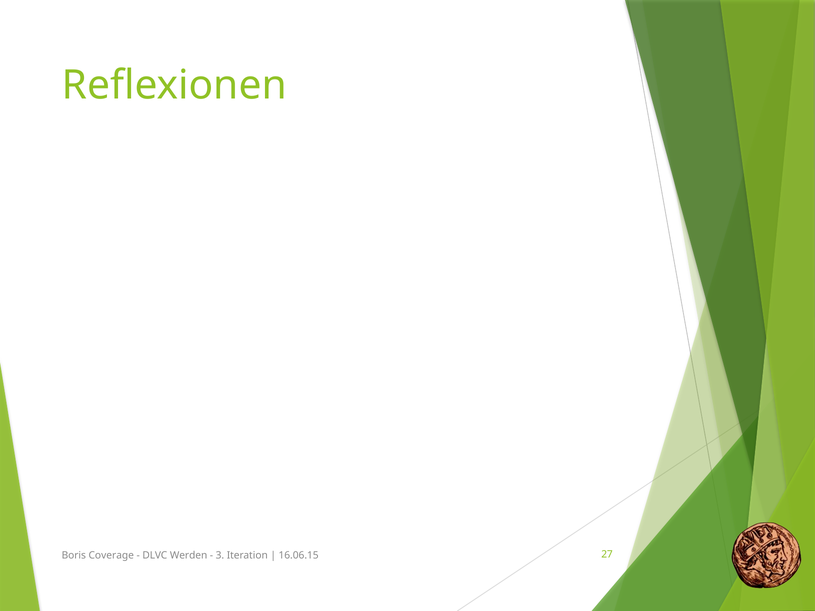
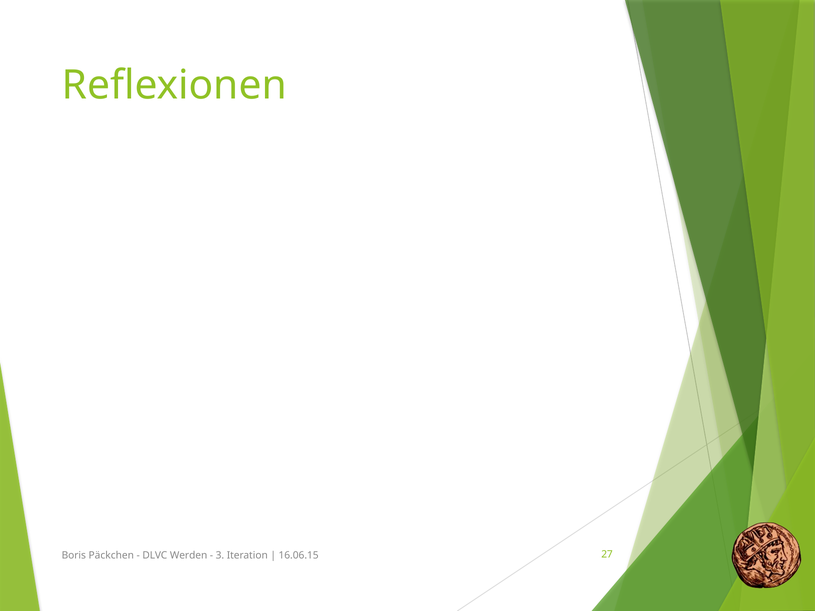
Coverage: Coverage -> Päckchen
